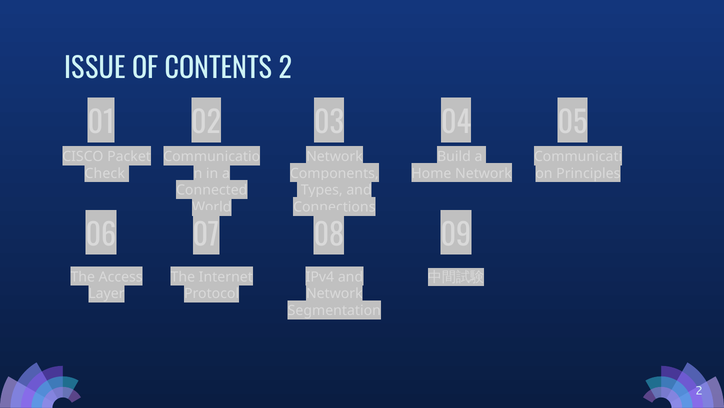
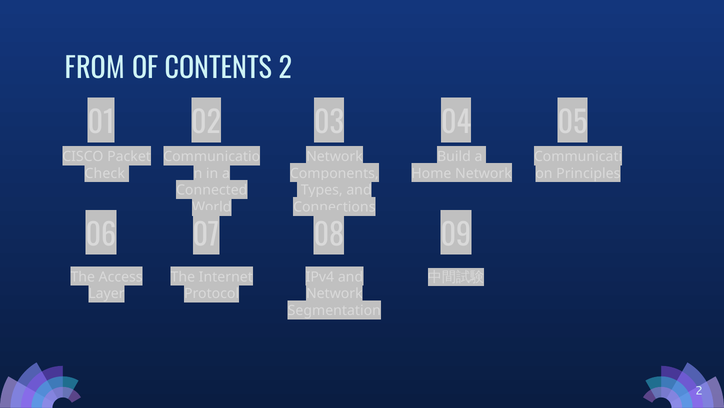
ISSUE: ISSUE -> FROM
